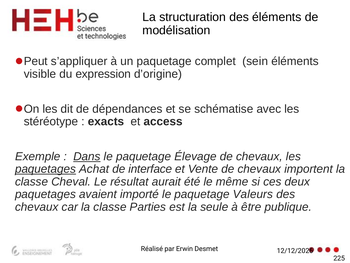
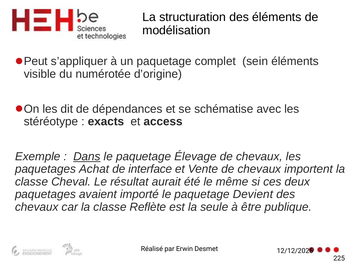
expression: expression -> numérotée
paquetages at (45, 169) underline: present -> none
Valeurs: Valeurs -> Devient
Parties: Parties -> Reflète
